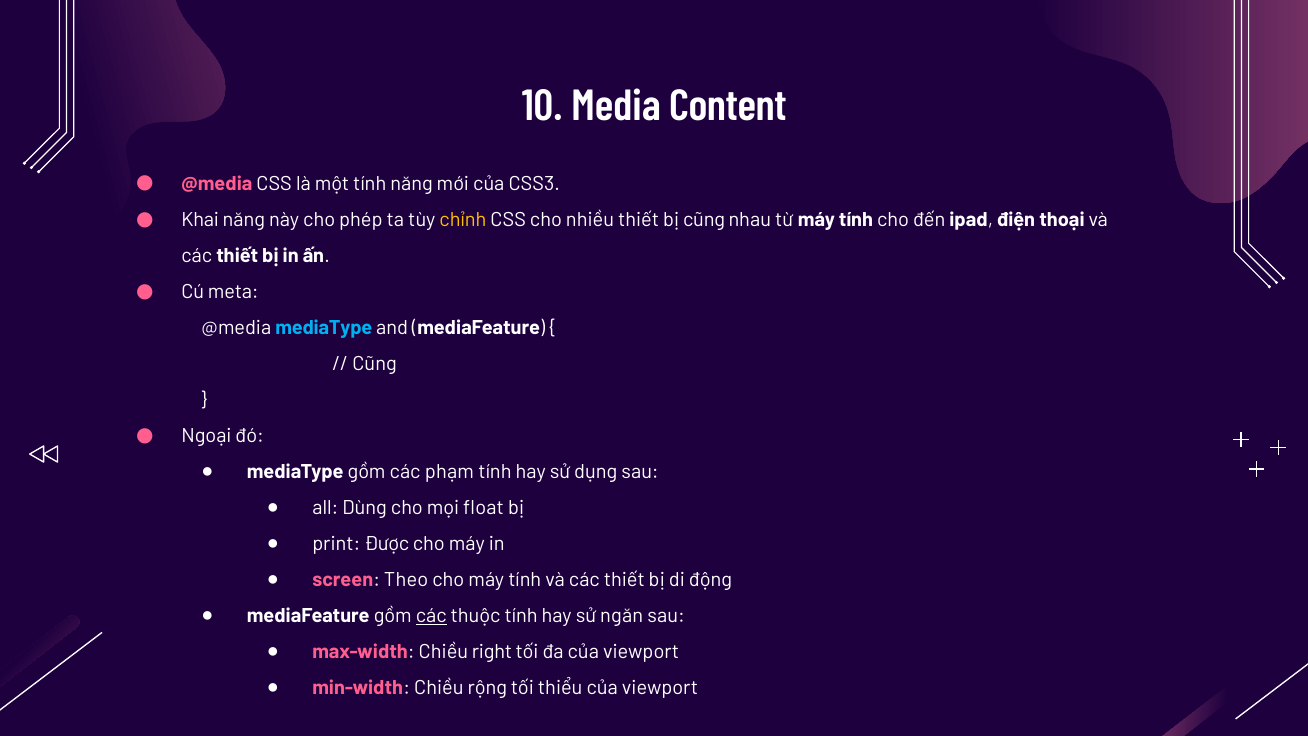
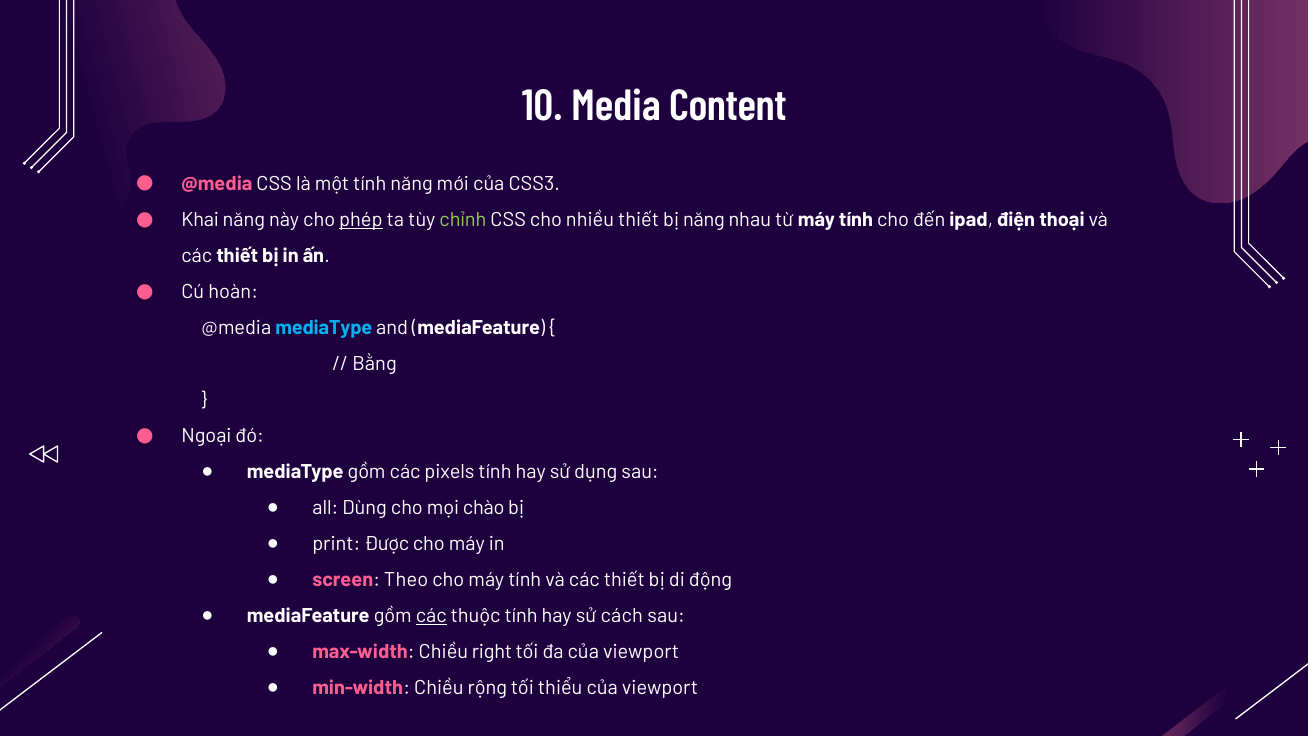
phép underline: none -> present
chỉnh colour: yellow -> light green
bị cũng: cũng -> năng
meta: meta -> hoàn
Cũng at (375, 364): Cũng -> Bằng
phạm: phạm -> pixels
float: float -> chào
ngăn: ngăn -> cách
